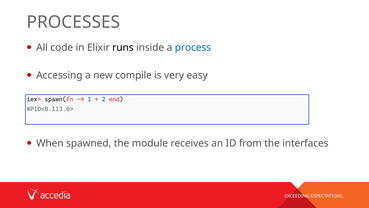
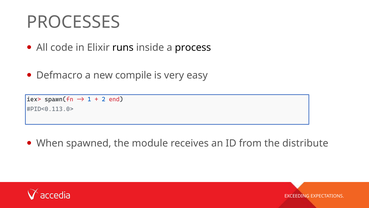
process colour: blue -> black
Accessing: Accessing -> Defmacro
interfaces: interfaces -> distribute
